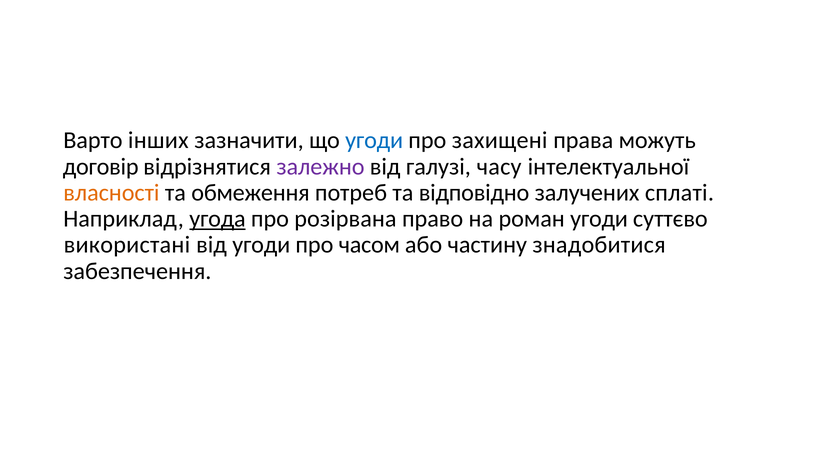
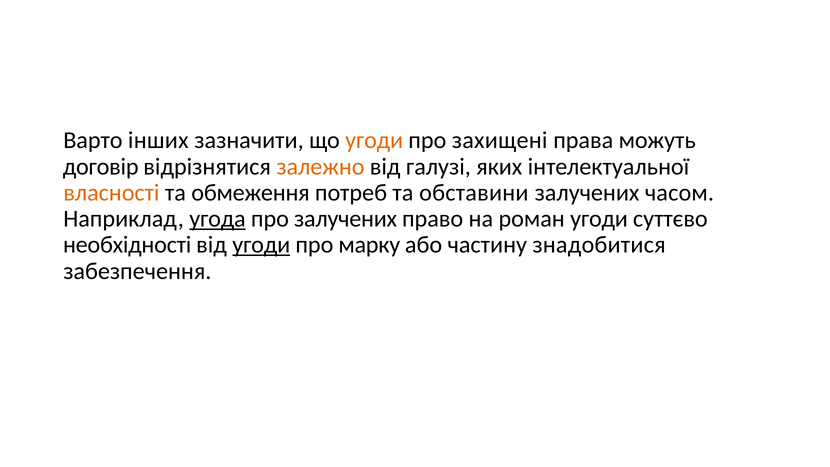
угоди at (374, 140) colour: blue -> orange
залежно colour: purple -> orange
часу: часу -> яких
відповідно: відповідно -> обставини
сплаті: сплаті -> часом
про розірвана: розірвана -> залучених
використані: використані -> необхідності
угоди at (261, 245) underline: none -> present
часом: часом -> марку
